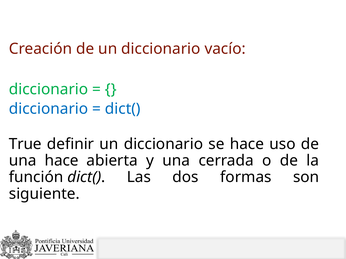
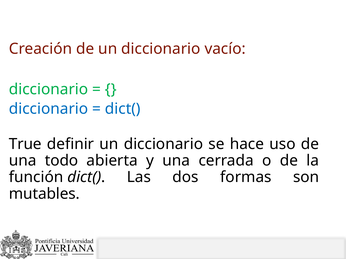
una hace: hace -> todo
siguiente: siguiente -> mutables
